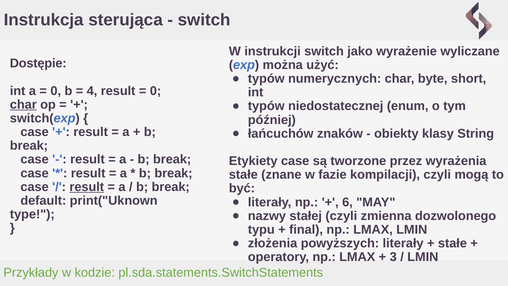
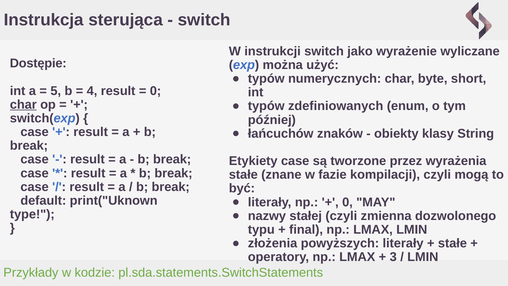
0 at (56, 91): 0 -> 5
niedostatecznej: niedostatecznej -> zdefiniowanych
result at (87, 187) underline: present -> none
6 at (347, 202): 6 -> 0
